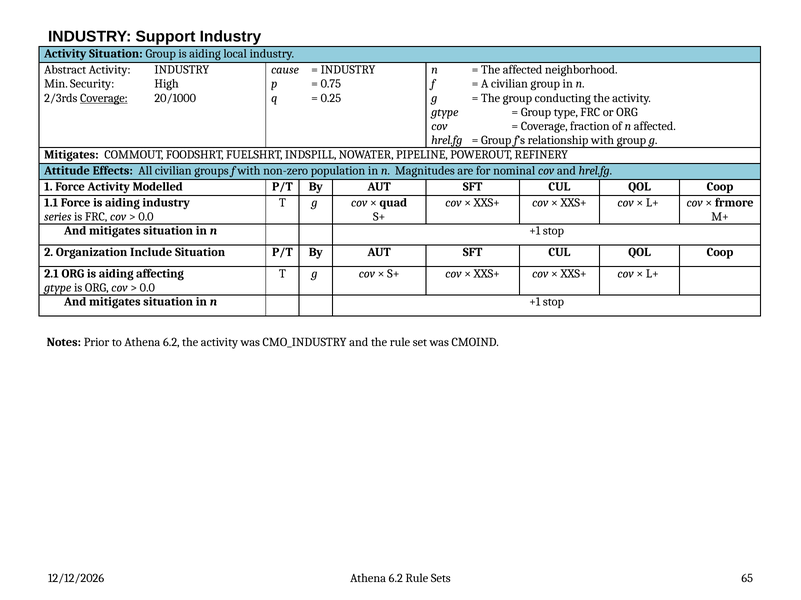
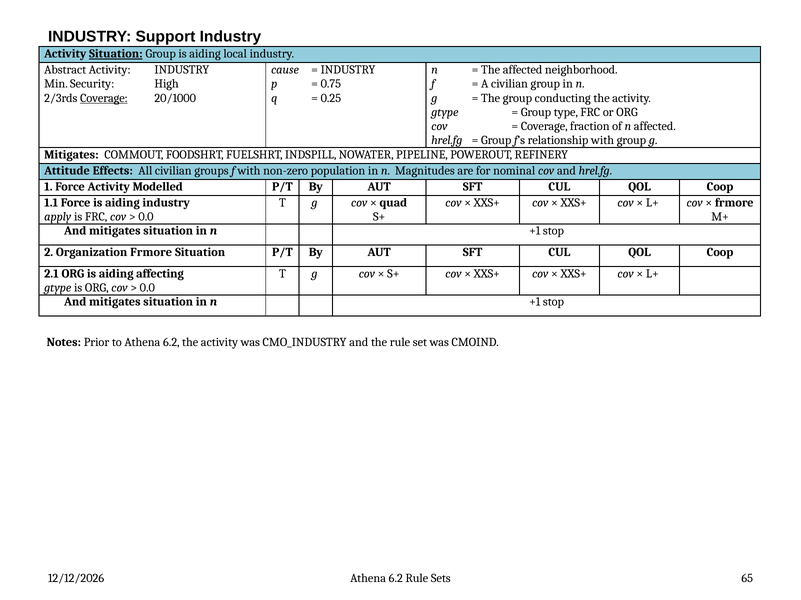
Situation at (116, 54) underline: none -> present
series: series -> apply
Organization Include: Include -> Frmore
